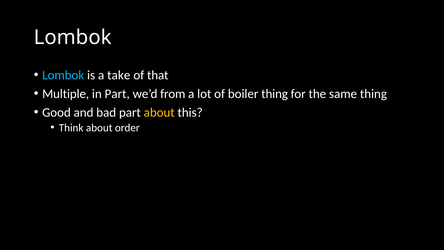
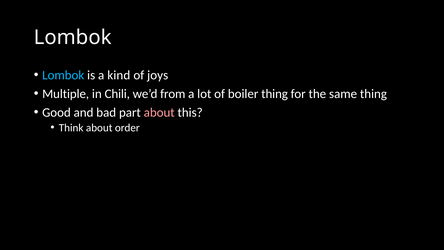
take: take -> kind
that: that -> joys
in Part: Part -> Chili
about at (159, 112) colour: yellow -> pink
